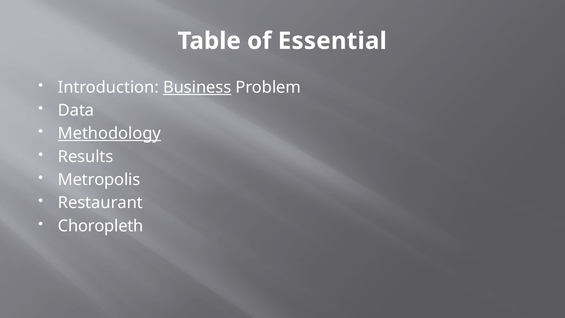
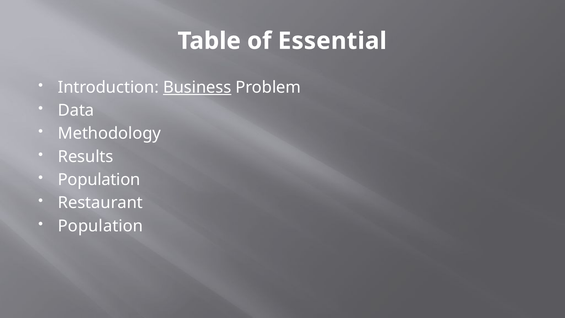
Methodology underline: present -> none
Metropolis at (99, 180): Metropolis -> Population
Choropleth at (101, 226): Choropleth -> Population
